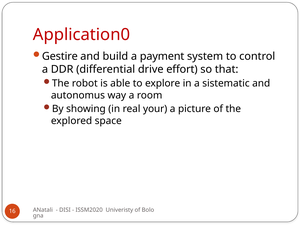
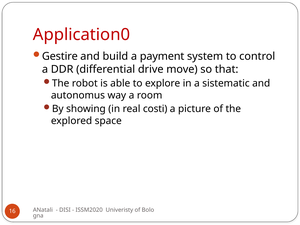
effort: effort -> move
your: your -> costi
